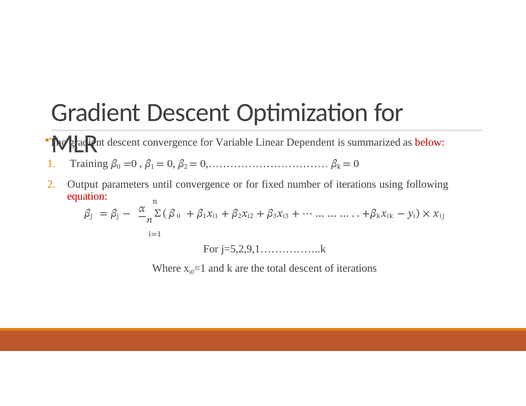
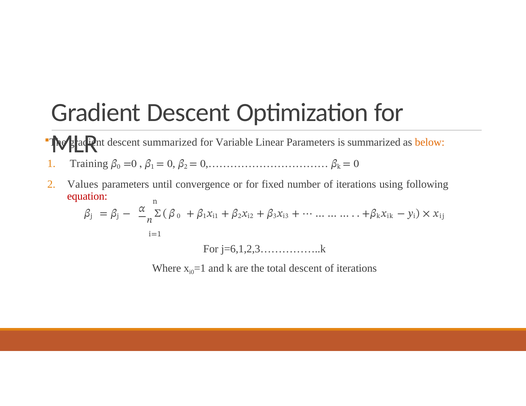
descent convergence: convergence -> summarized
Linear Dependent: Dependent -> Parameters
below colour: red -> orange
Output: Output -> Values
j=5,2,9,1……………..k: j=5,2,9,1……………..k -> j=6,1,2,3……………..k
